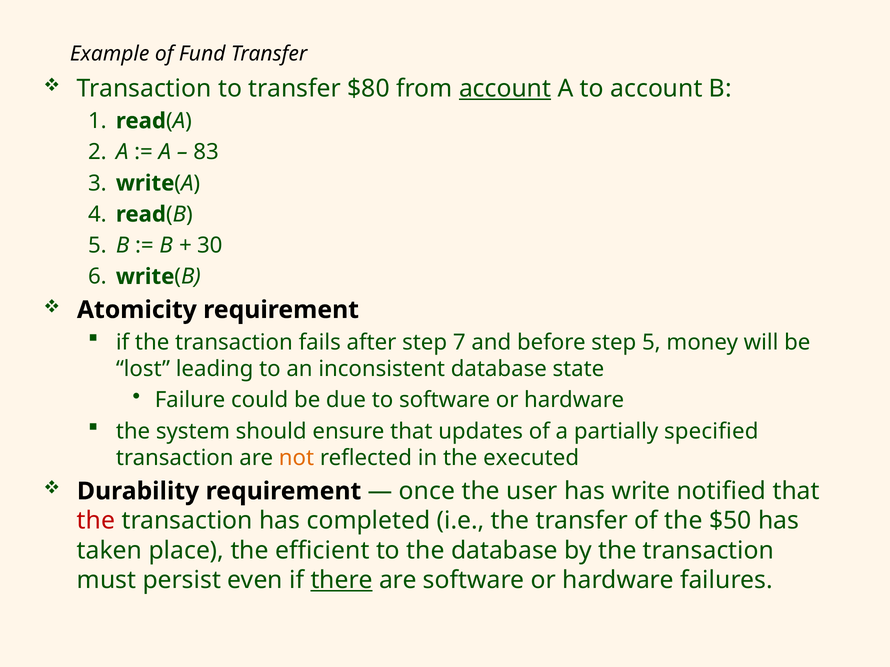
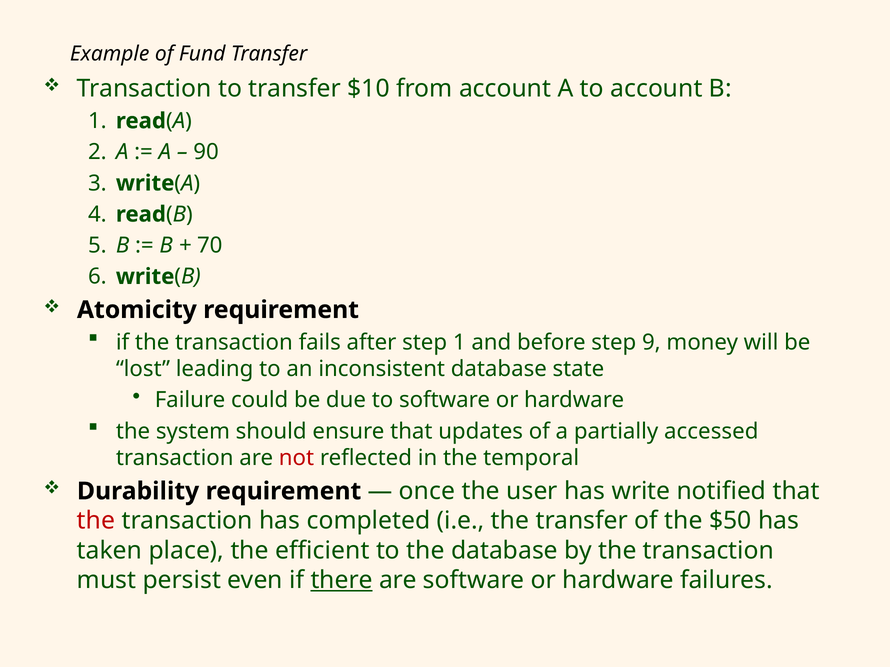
$80: $80 -> $10
account at (505, 89) underline: present -> none
83: 83 -> 90
30: 30 -> 70
step 7: 7 -> 1
step 5: 5 -> 9
specified: specified -> accessed
not colour: orange -> red
executed: executed -> temporal
